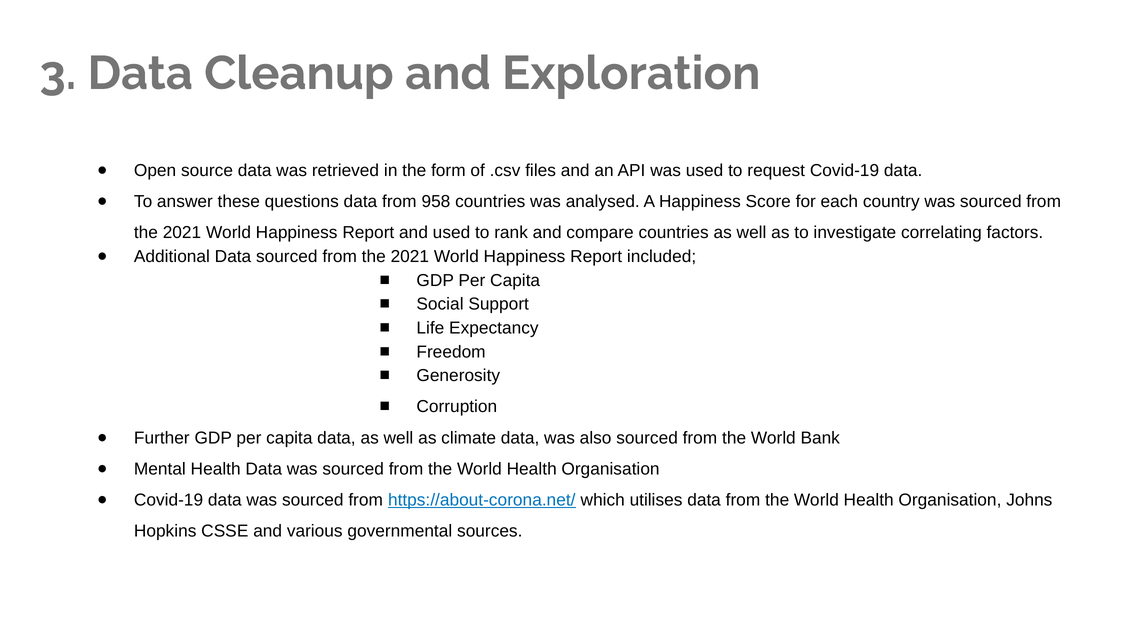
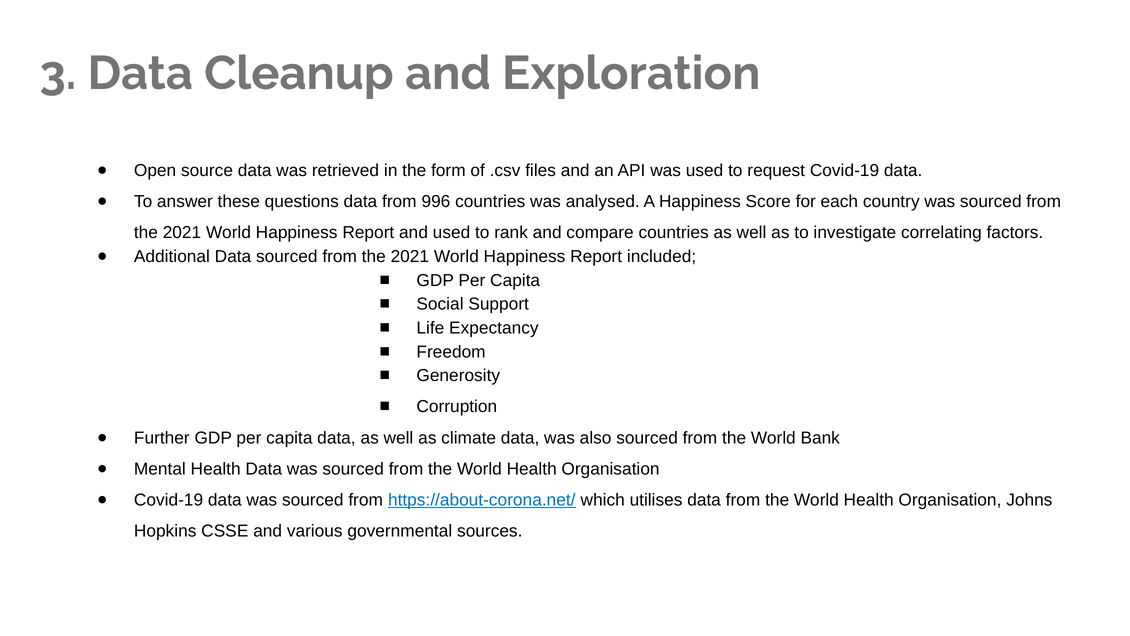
958: 958 -> 996
